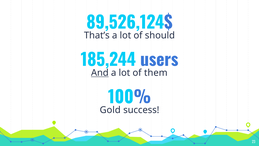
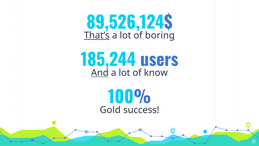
That’s underline: none -> present
should: should -> boring
them: them -> know
